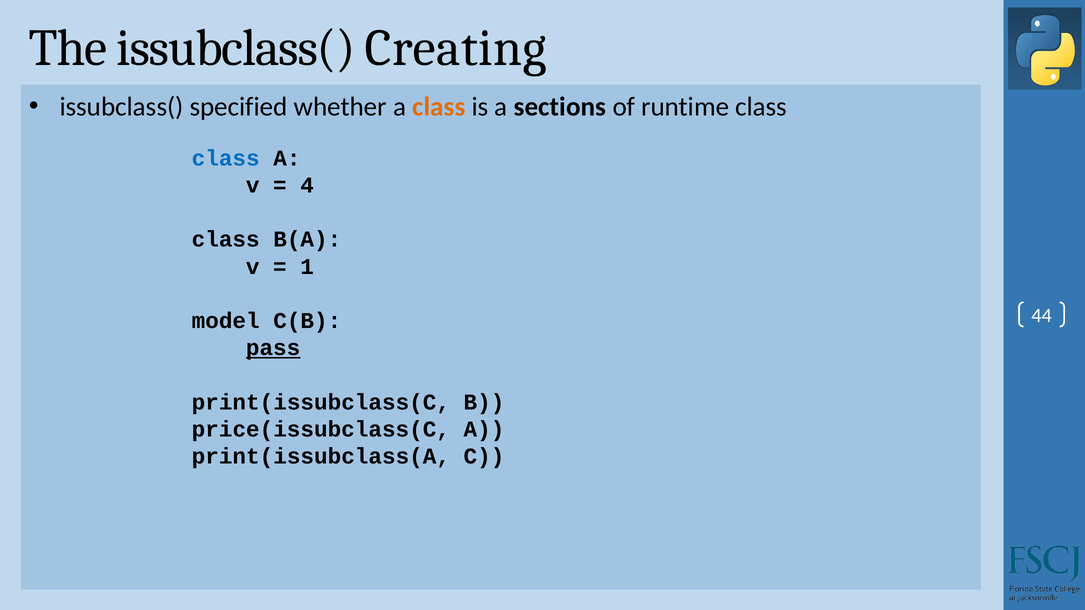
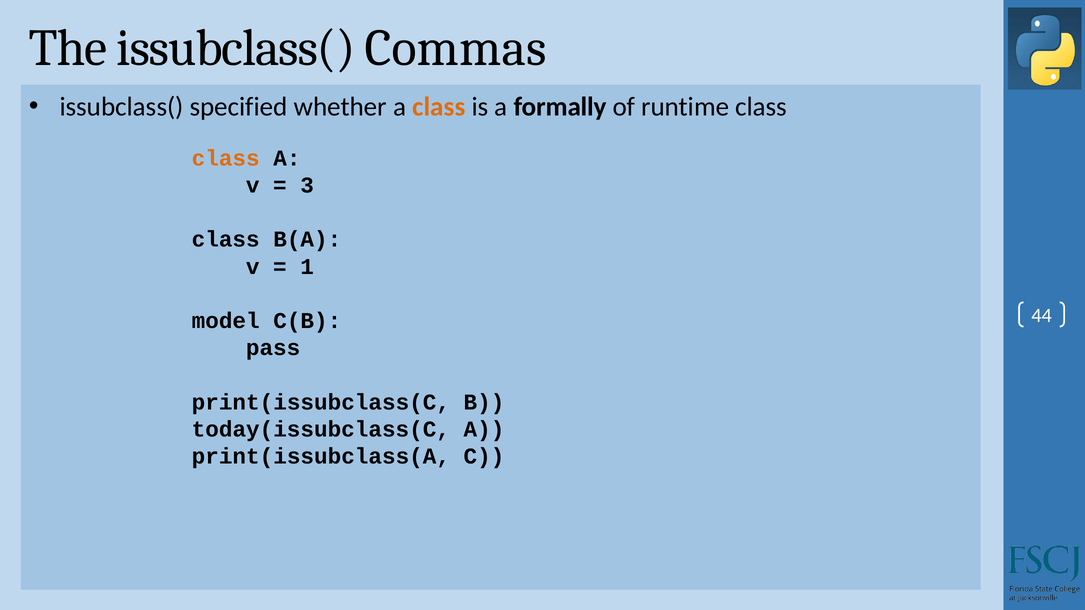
Creating: Creating -> Commas
sections: sections -> formally
class at (226, 158) colour: blue -> orange
4: 4 -> 3
pass underline: present -> none
price(issubclass(C: price(issubclass(C -> today(issubclass(C
